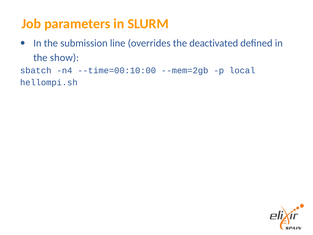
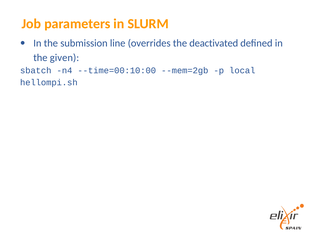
show: show -> given
